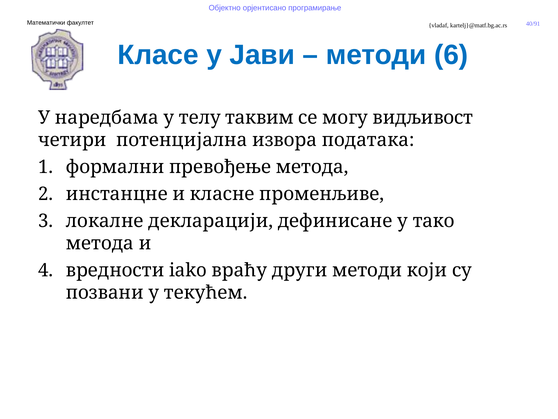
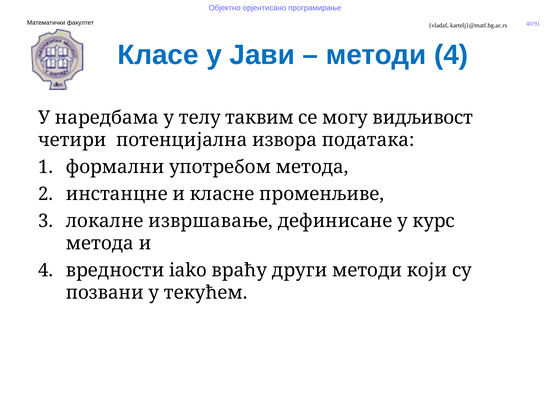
методи 6: 6 -> 4
превођење: превођење -> употребом
декларацији: декларацији -> извршавање
тако: тако -> курс
